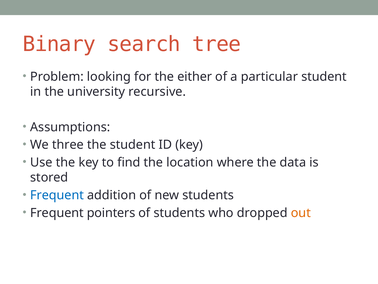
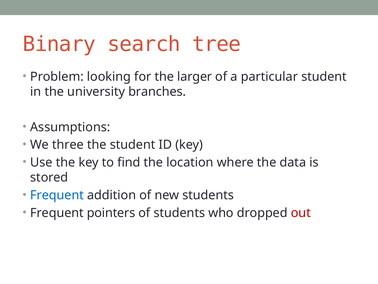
either: either -> larger
recursive: recursive -> branches
out colour: orange -> red
